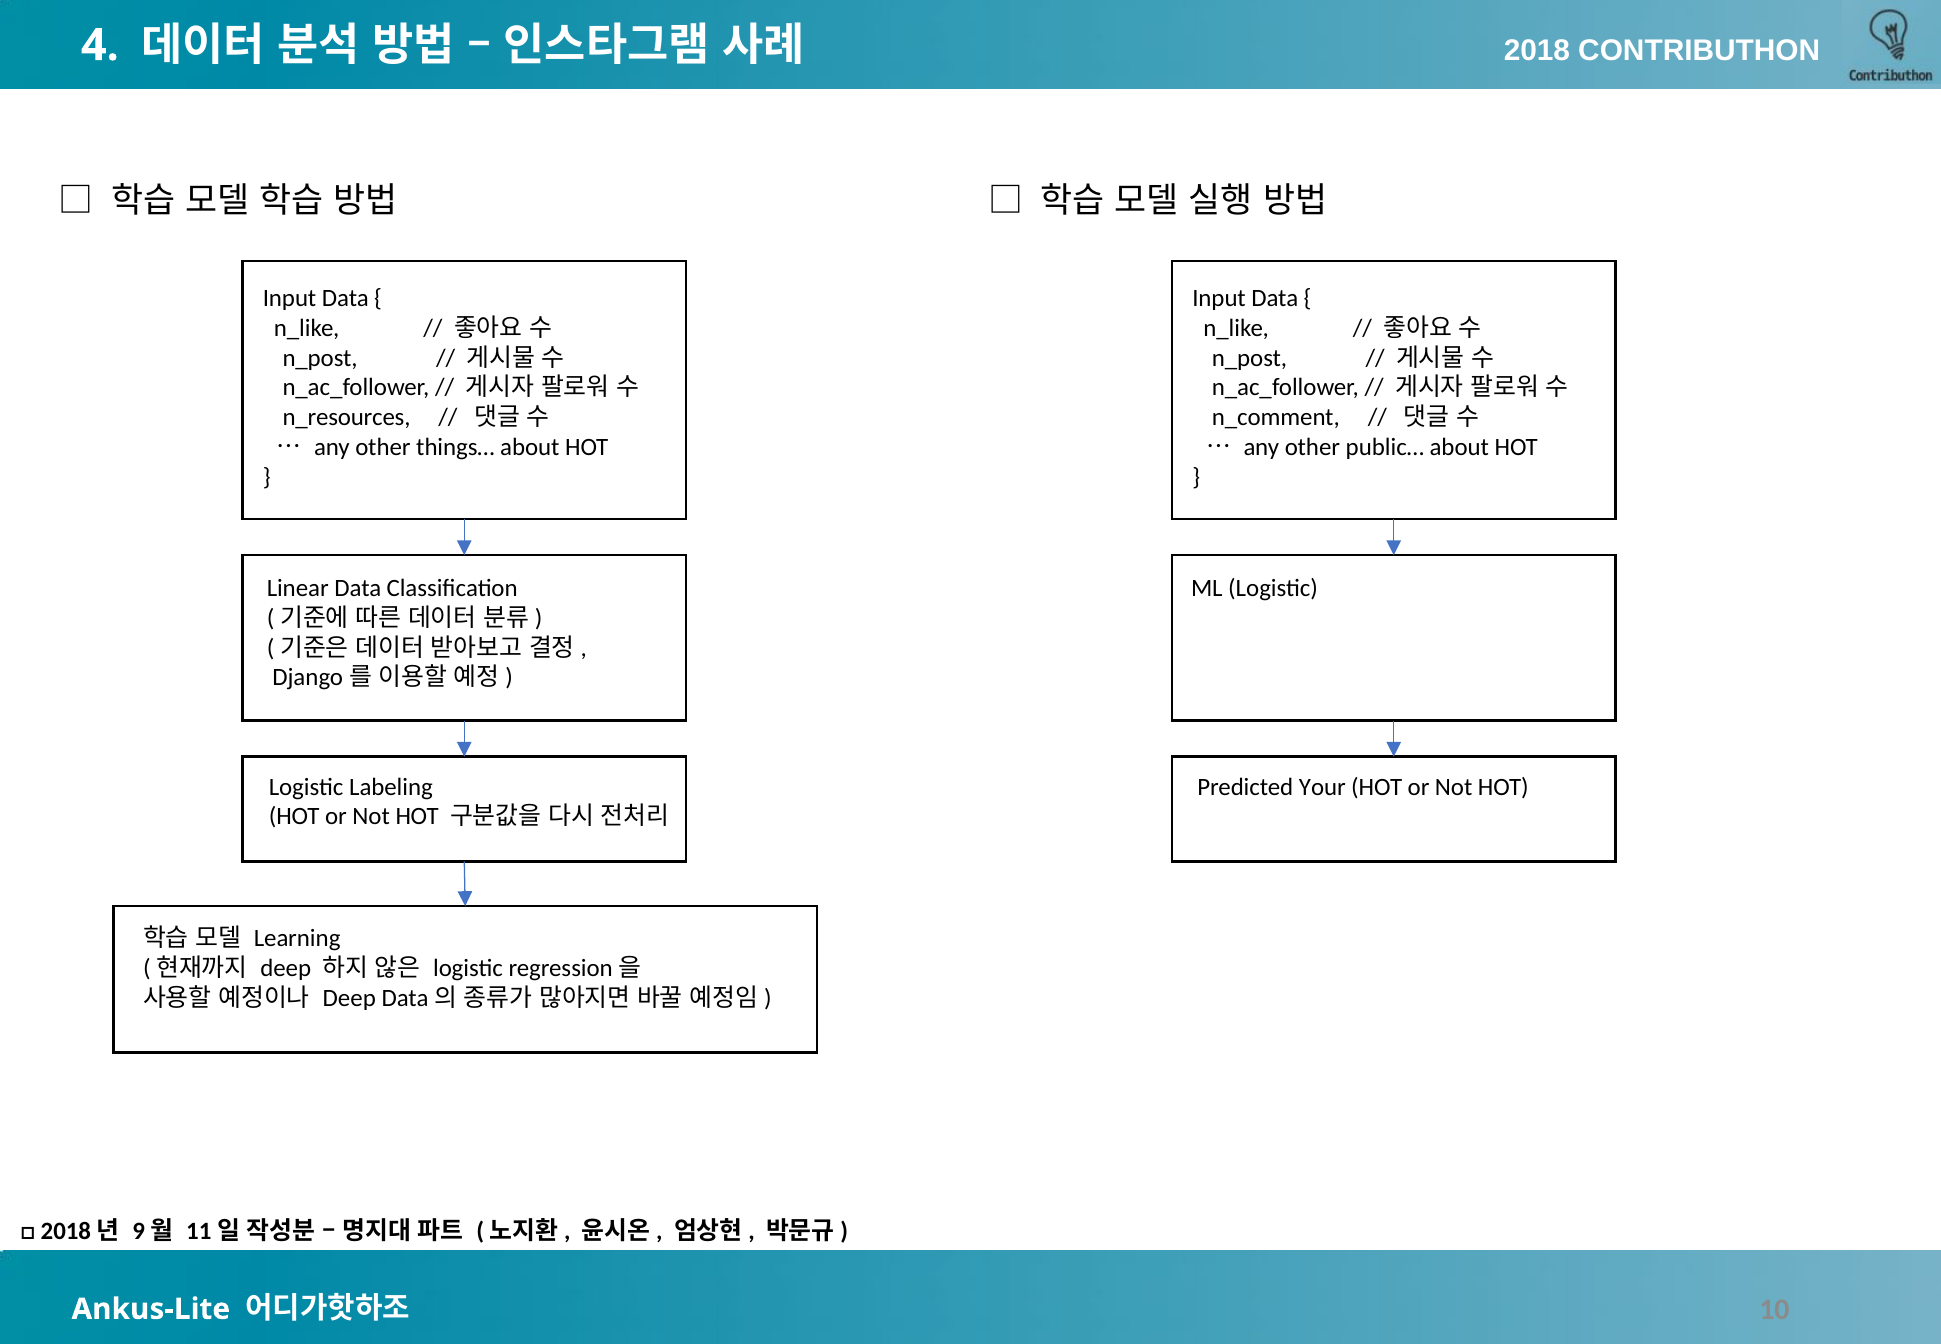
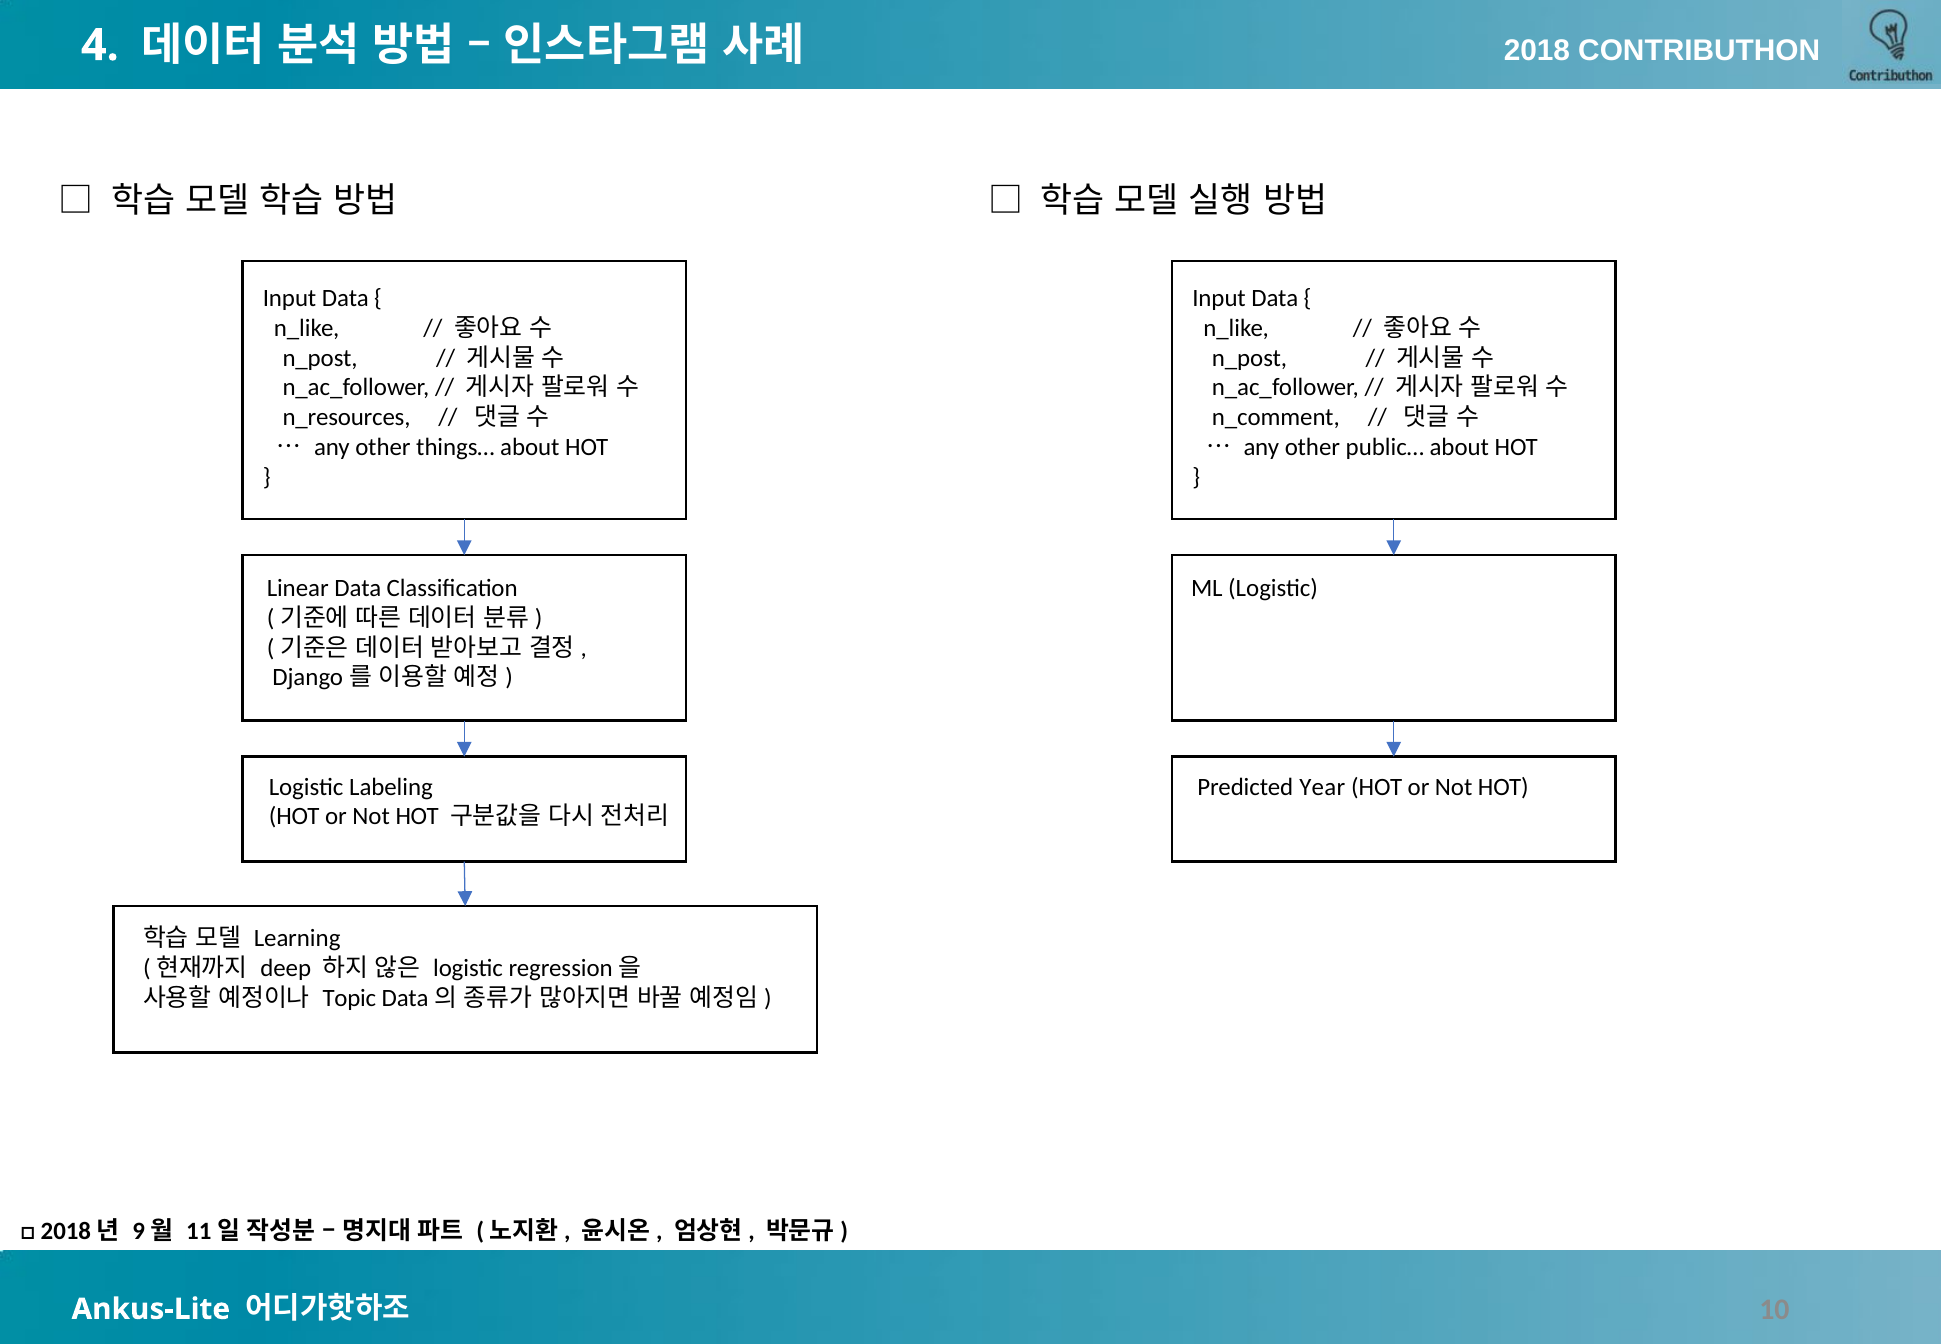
Your: Your -> Year
Deep at (349, 998): Deep -> Topic
